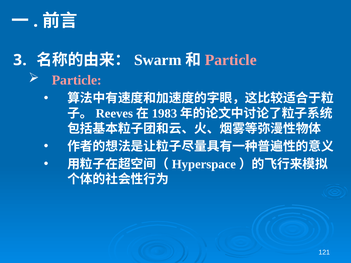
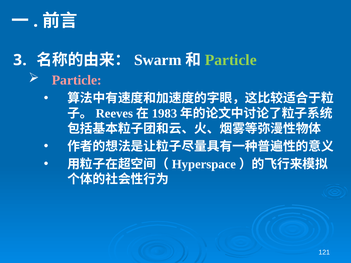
Particle at (231, 60) colour: pink -> light green
